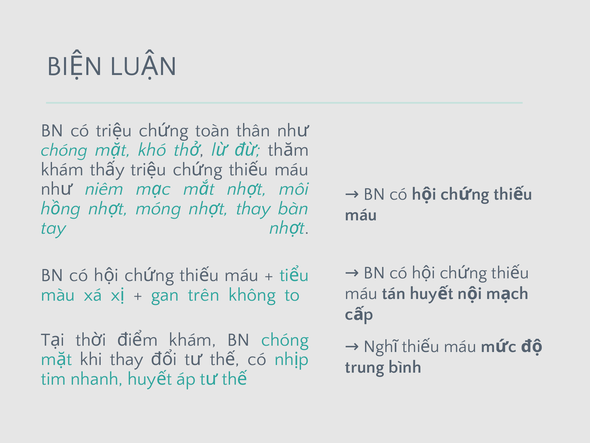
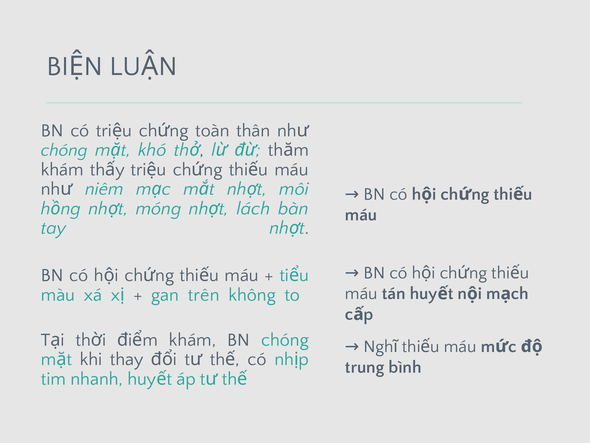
thay at (253, 208): thay -> lách
